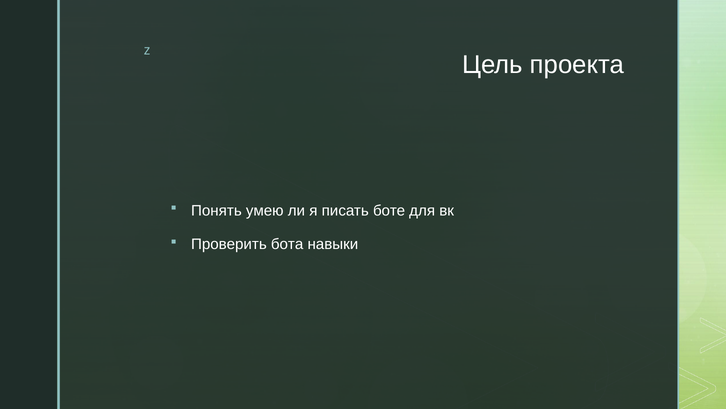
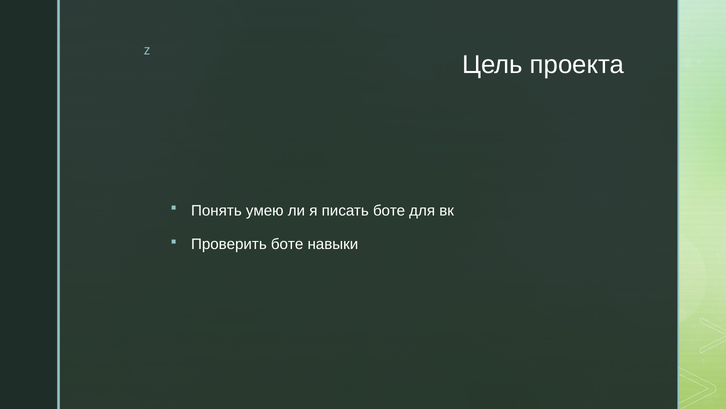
Проверить бота: бота -> боте
